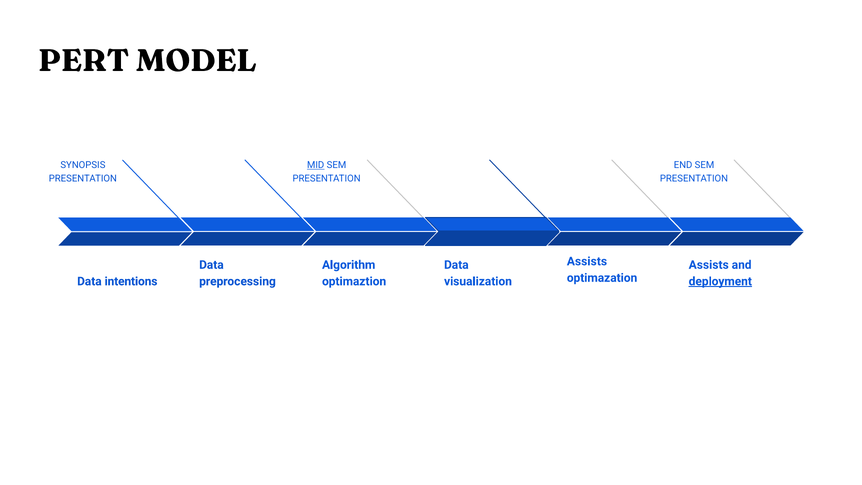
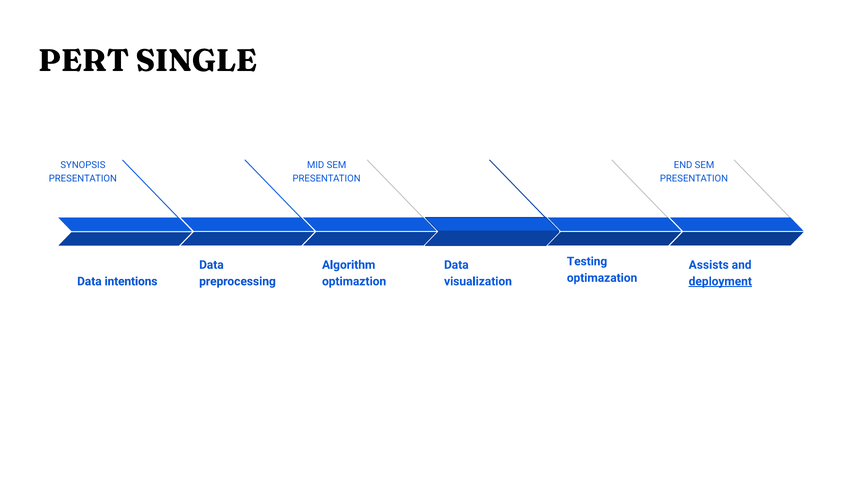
MODEL: MODEL -> SINGLE
MID underline: present -> none
Assists at (587, 261): Assists -> Testing
